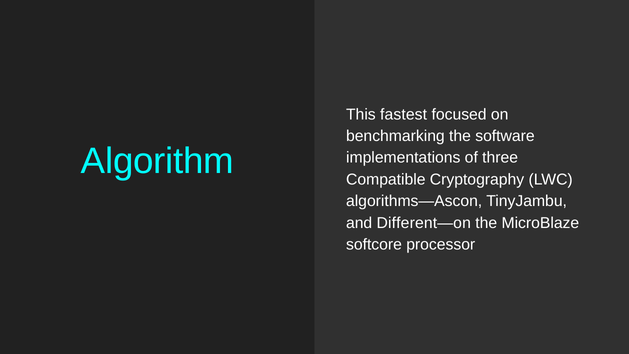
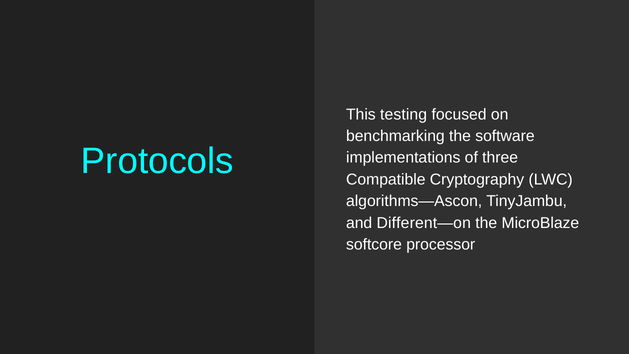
fastest: fastest -> testing
Algorithm: Algorithm -> Protocols
